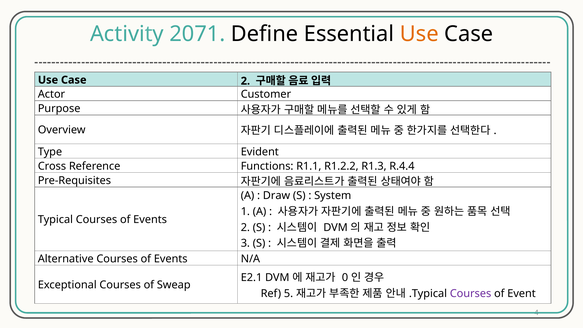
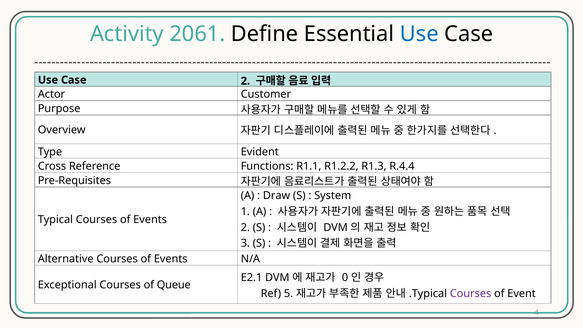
2071: 2071 -> 2061
Use at (419, 34) colour: orange -> blue
Sweap: Sweap -> Queue
